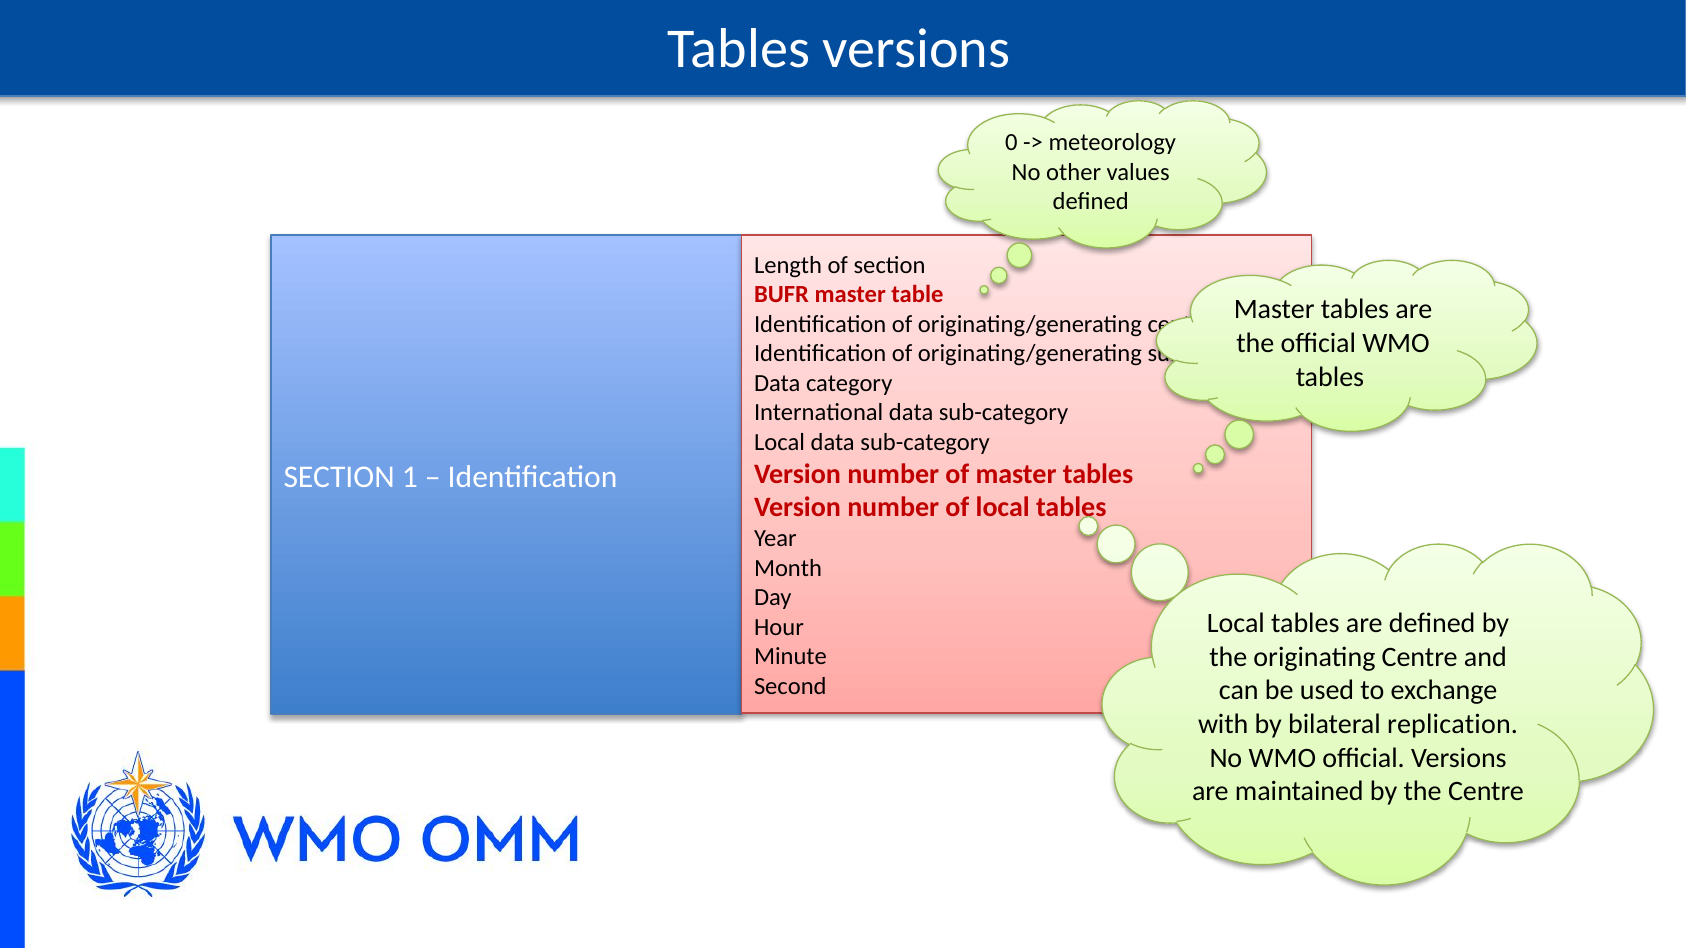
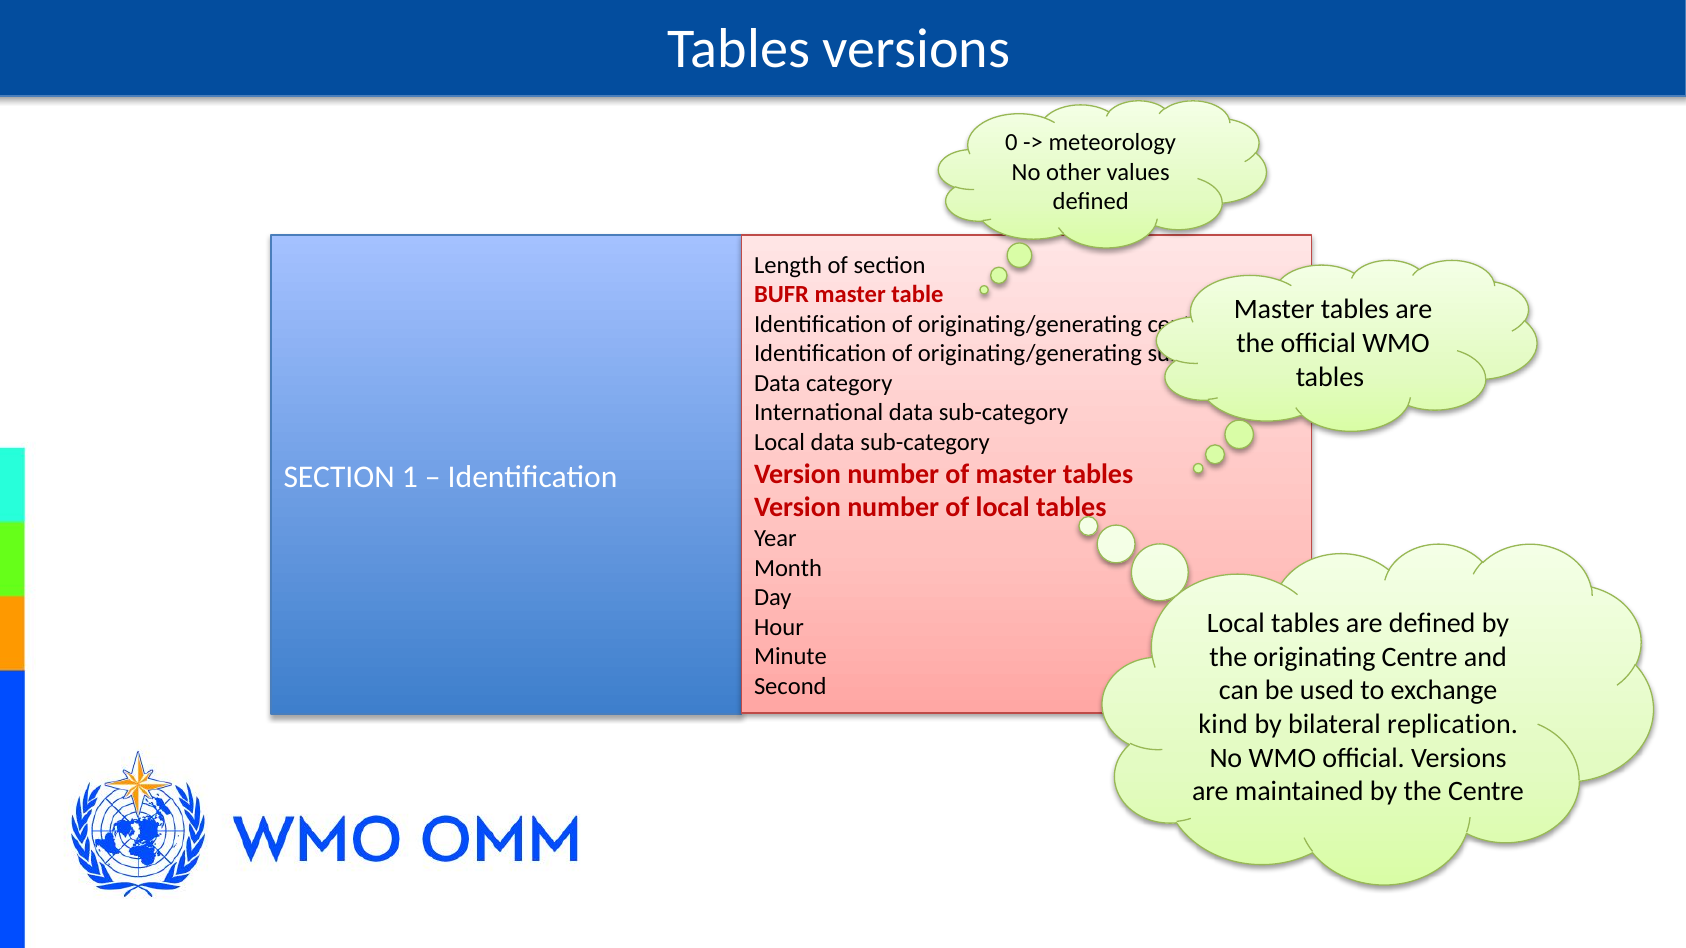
with: with -> kind
